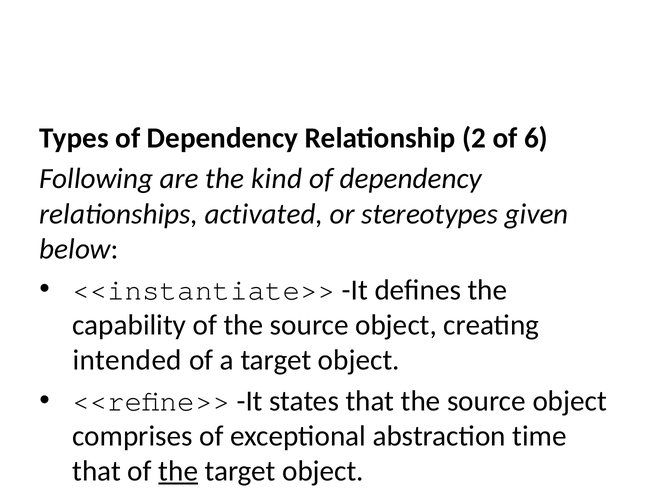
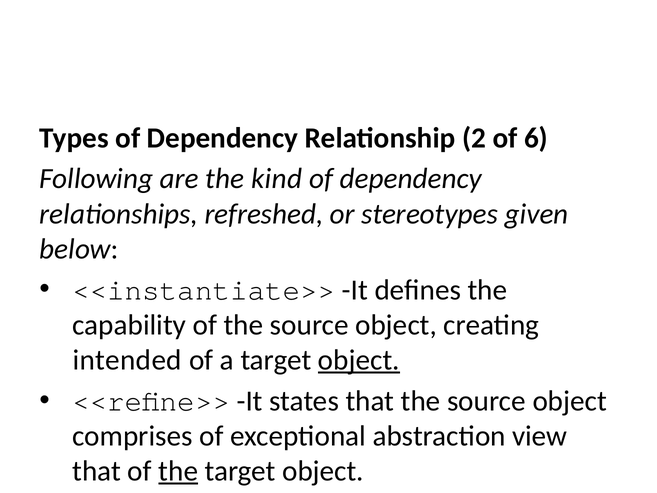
activated: activated -> refreshed
object at (359, 360) underline: none -> present
time: time -> view
